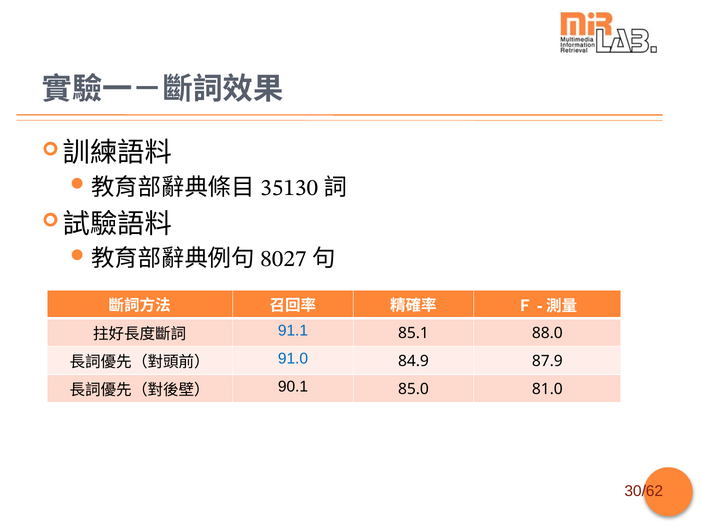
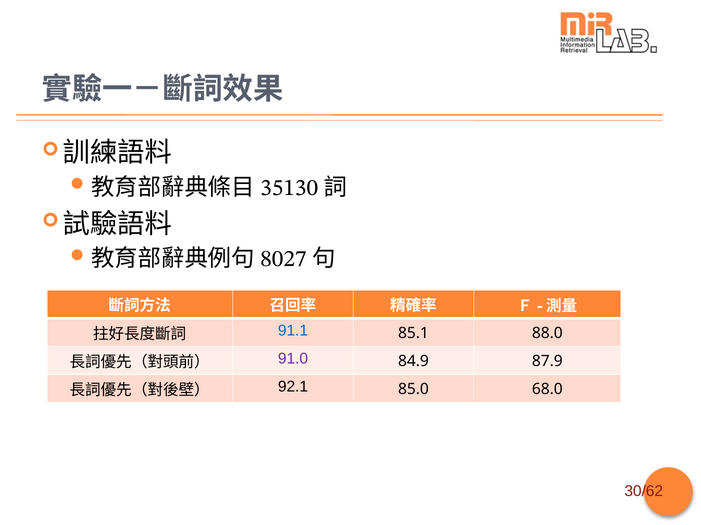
91.0 colour: blue -> purple
90.1: 90.1 -> 92.1
81.0: 81.0 -> 68.0
